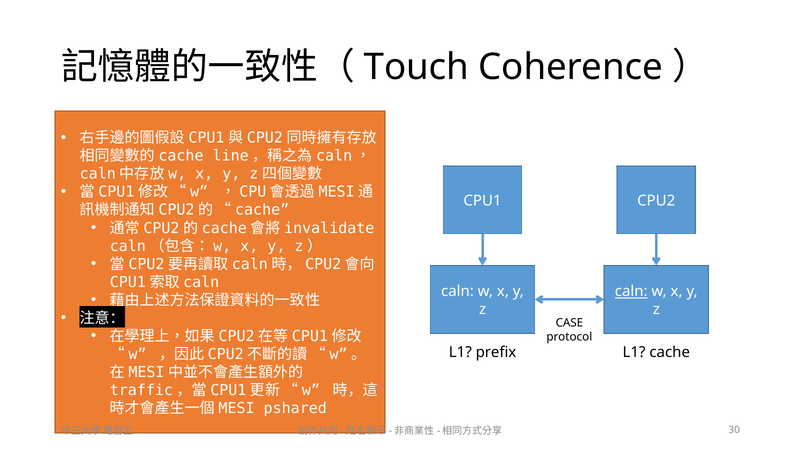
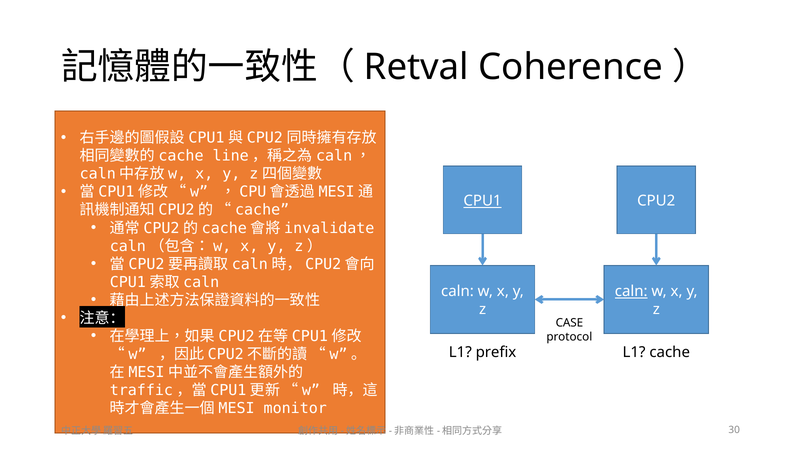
Touch: Touch -> Retval
CPU1 underline: none -> present
pshared: pshared -> monitor
